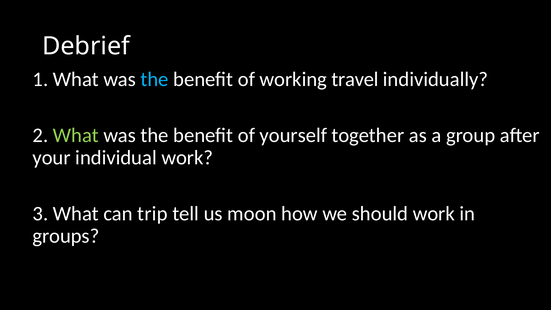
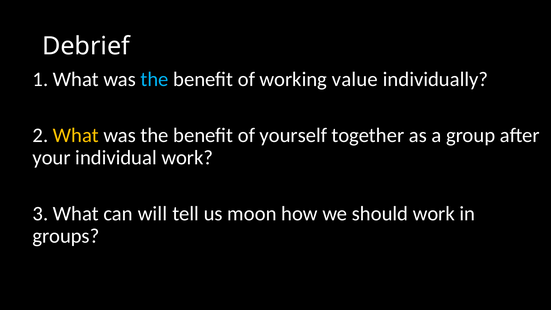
travel: travel -> value
What at (76, 135) colour: light green -> yellow
trip: trip -> will
